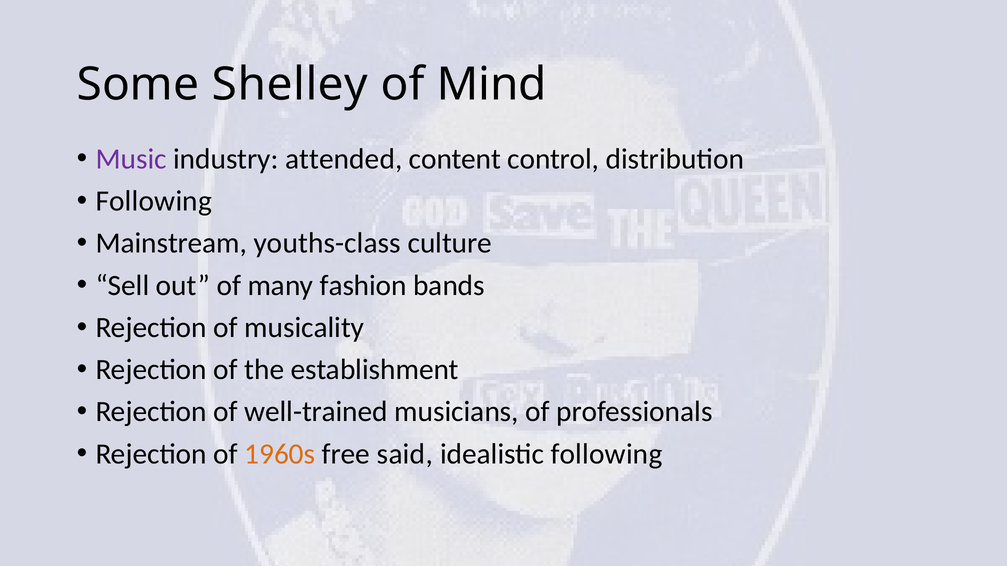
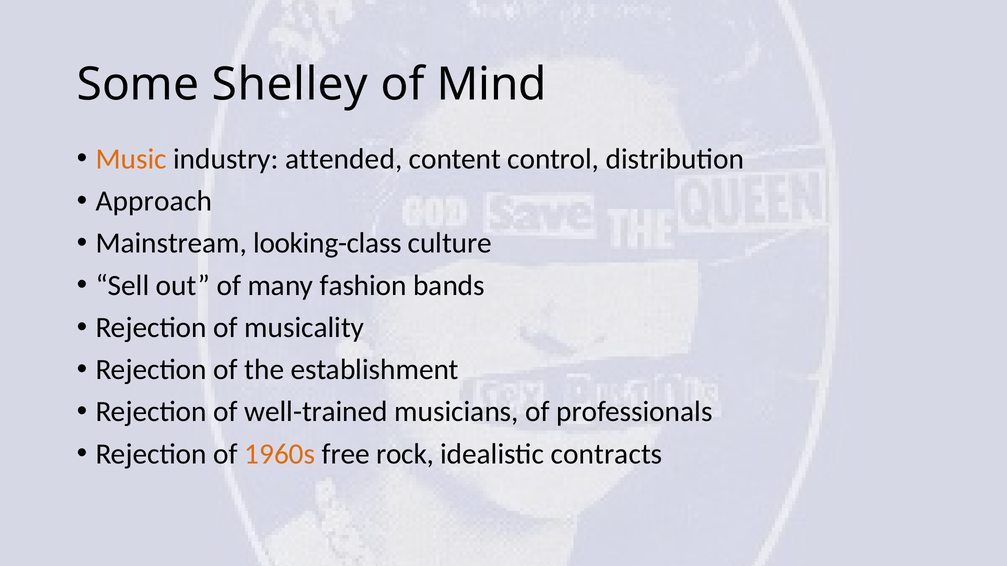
Music colour: purple -> orange
Following at (154, 201): Following -> Approach
youths-class: youths-class -> looking-class
said: said -> rock
idealistic following: following -> contracts
